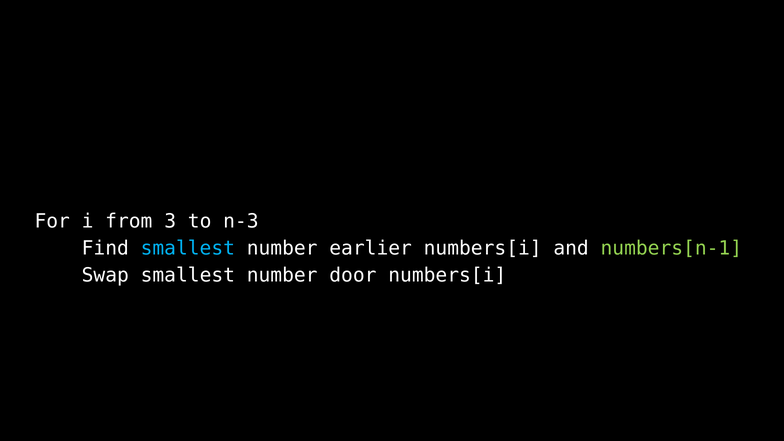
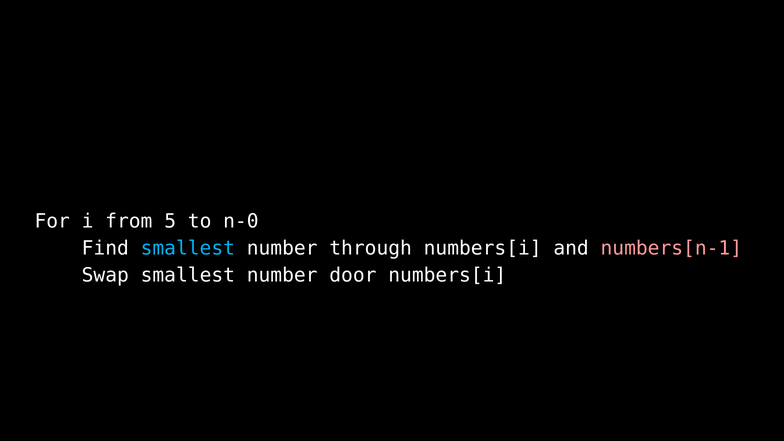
3: 3 -> 5
n-3: n-3 -> n-0
earlier: earlier -> through
numbers[n-1 colour: light green -> pink
